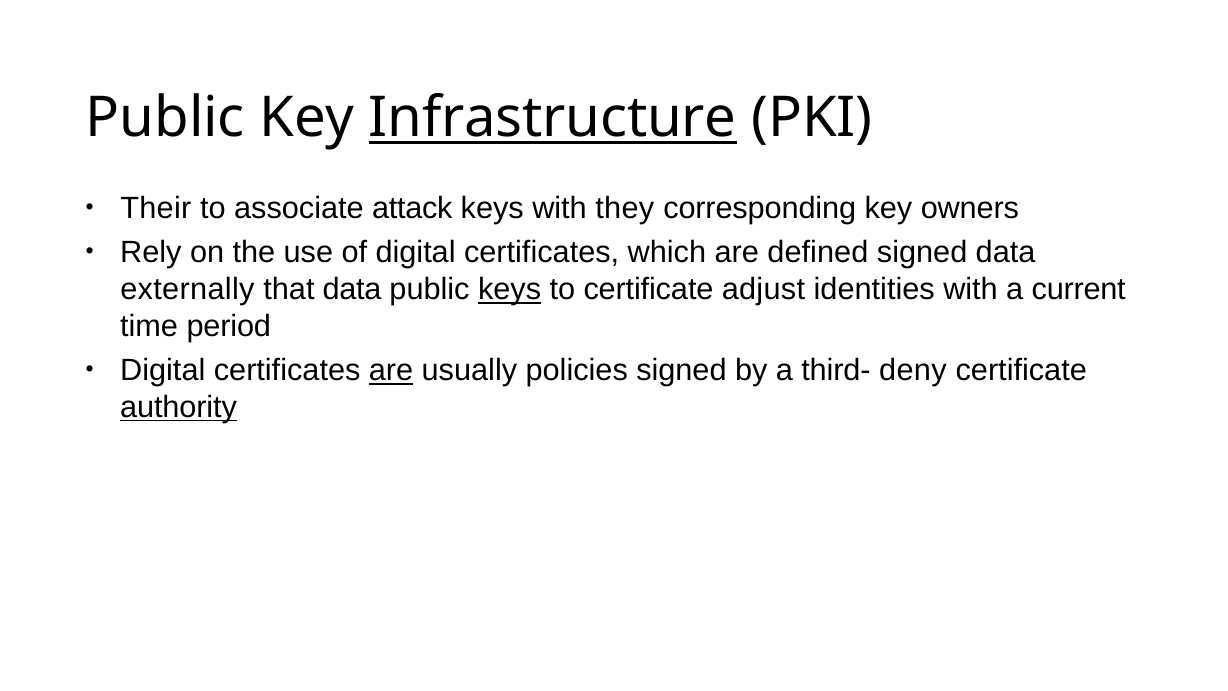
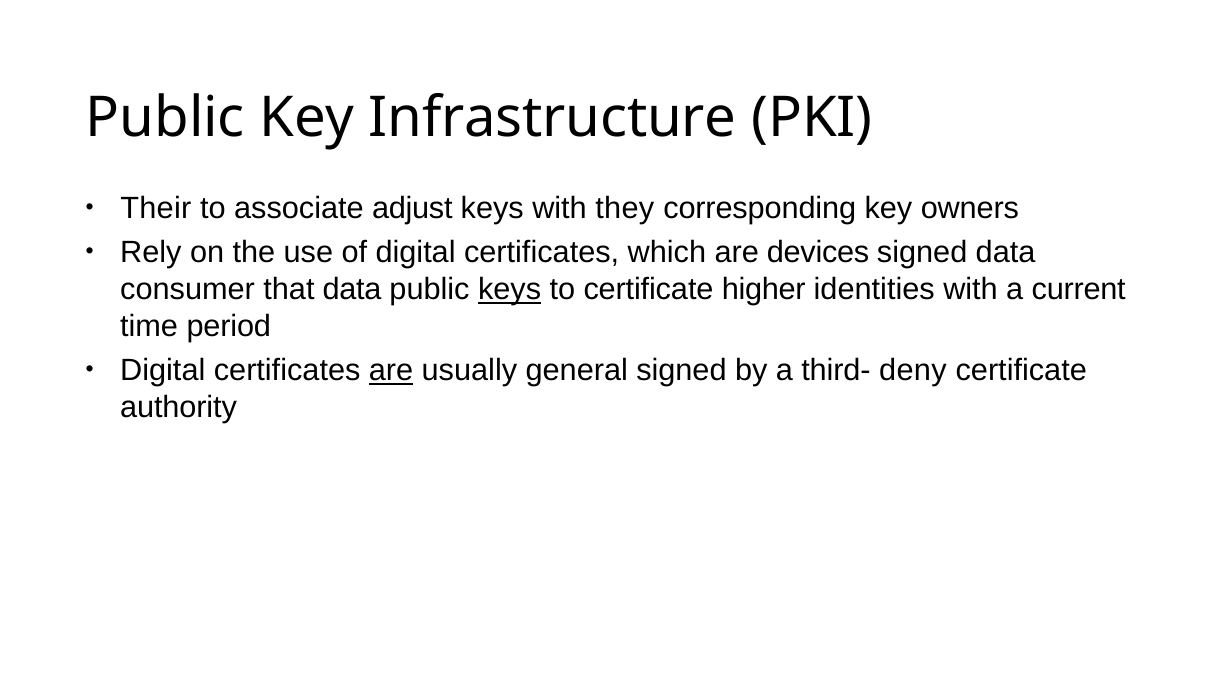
Infrastructure underline: present -> none
attack: attack -> adjust
defined: defined -> devices
externally: externally -> consumer
adjust: adjust -> higher
policies: policies -> general
authority underline: present -> none
